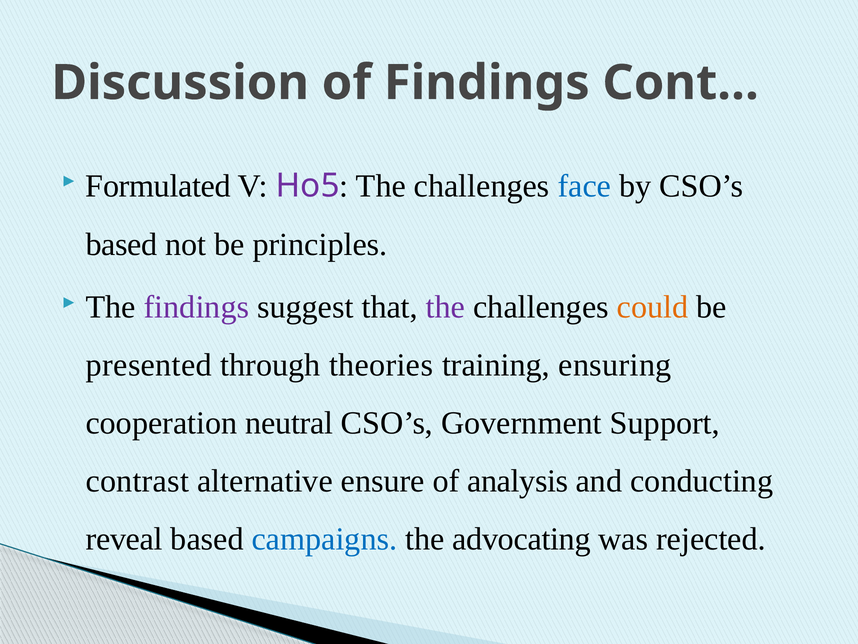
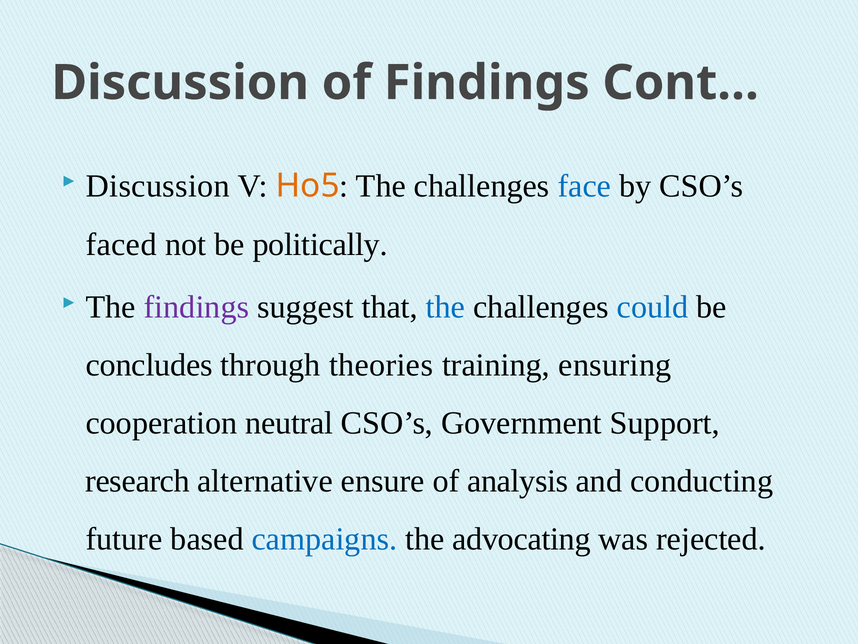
Formulated at (158, 186): Formulated -> Discussion
Ho5 colour: purple -> orange
based at (122, 244): based -> faced
principles: principles -> politically
the at (445, 307) colour: purple -> blue
could colour: orange -> blue
presented: presented -> concludes
contrast: contrast -> research
reveal: reveal -> future
